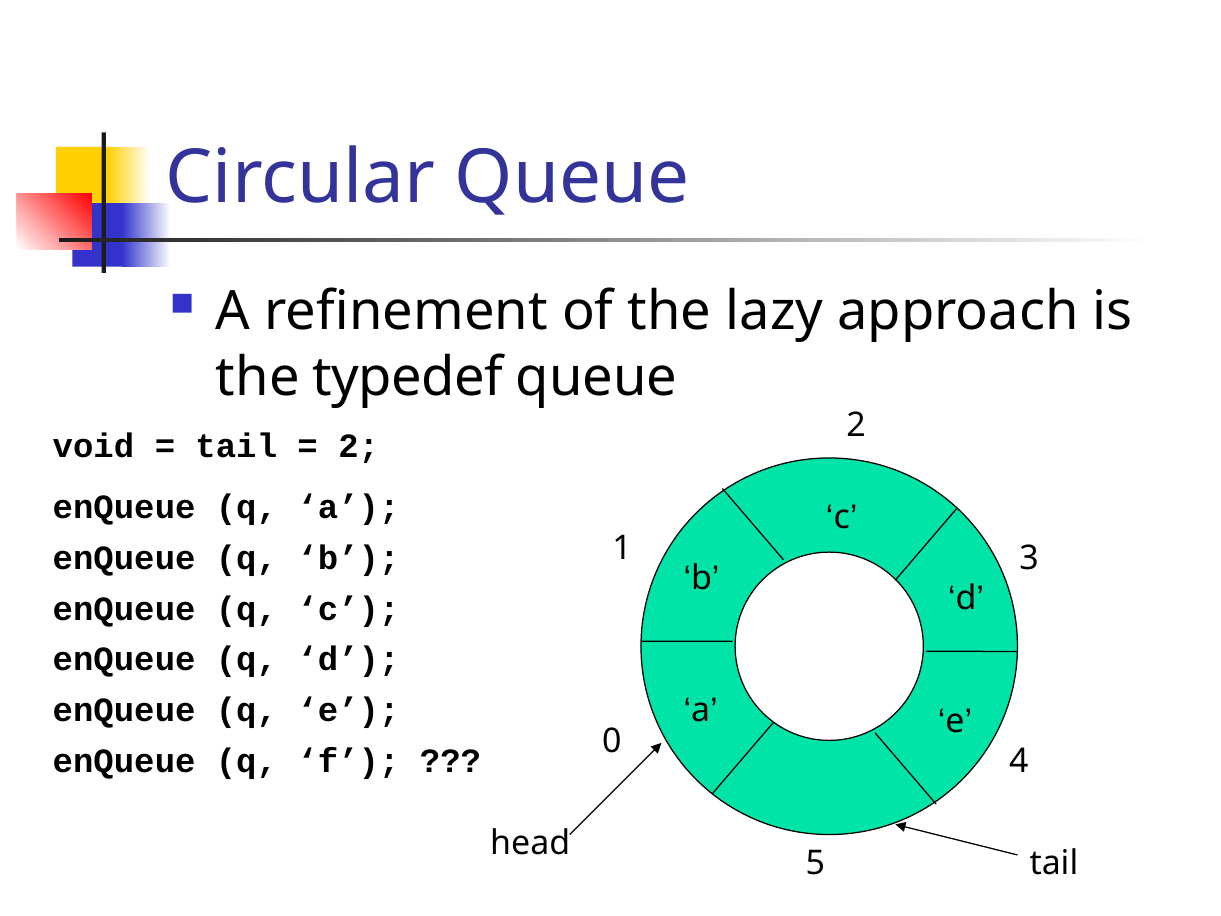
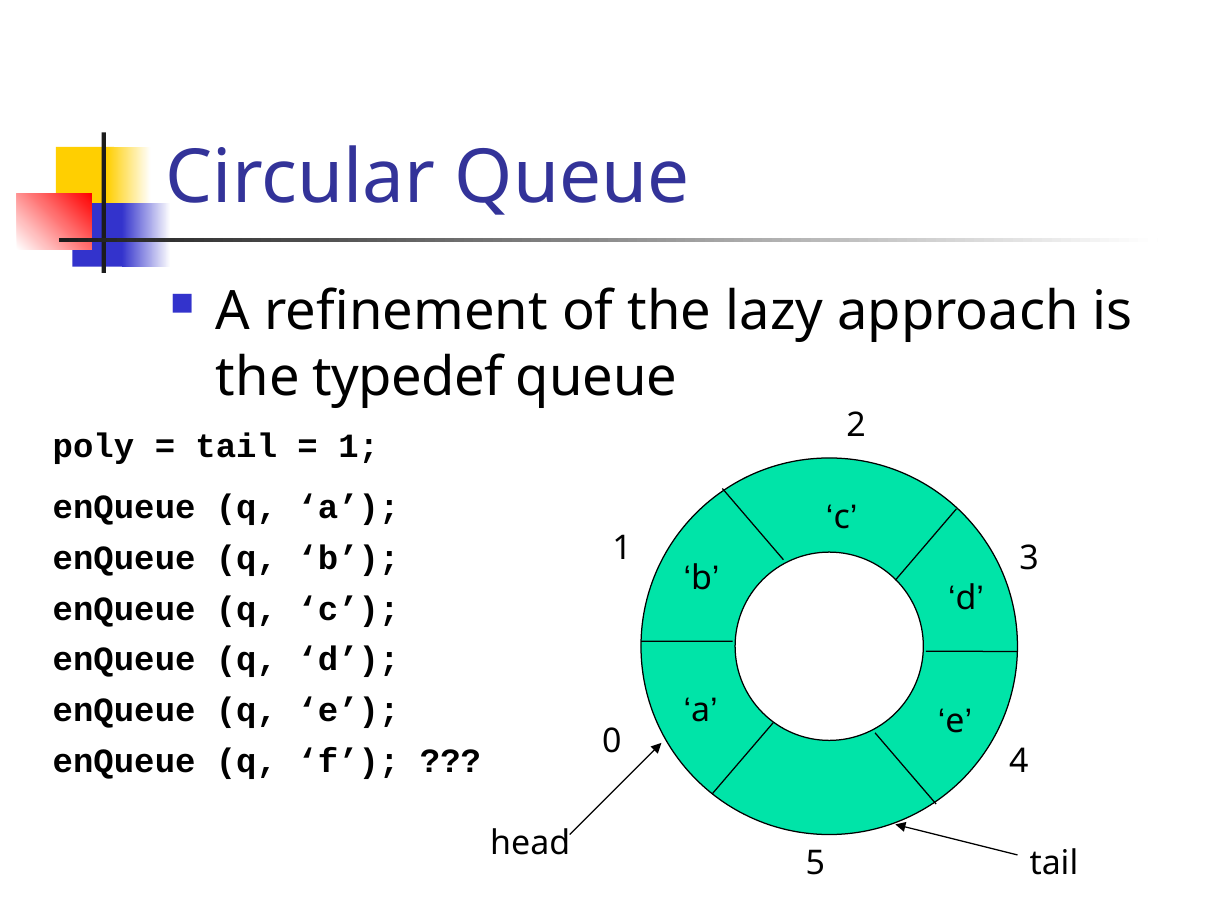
void: void -> poly
2 at (359, 446): 2 -> 1
